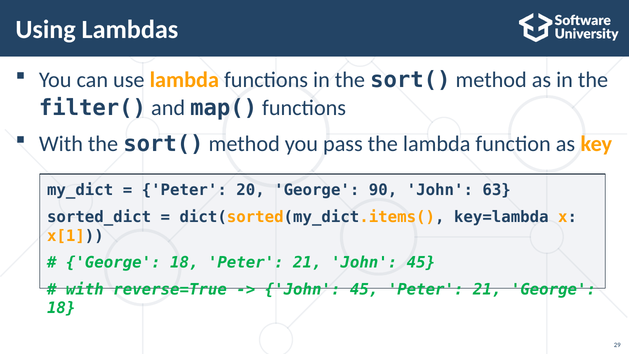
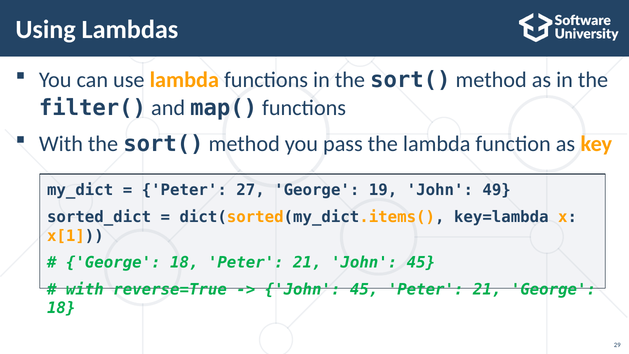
20: 20 -> 27
90: 90 -> 19
63: 63 -> 49
